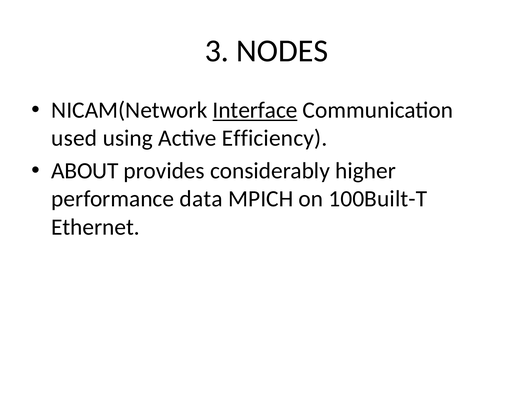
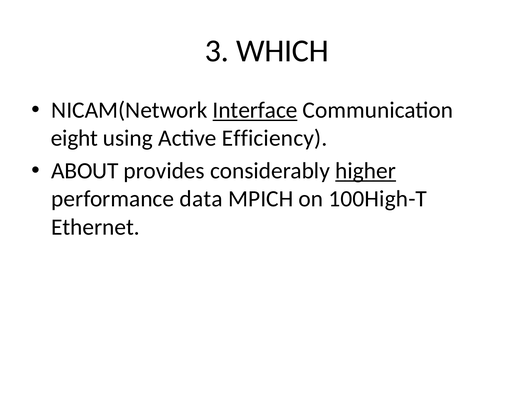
NODES: NODES -> WHICH
used: used -> eight
higher underline: none -> present
100Built-T: 100Built-T -> 100High-T
